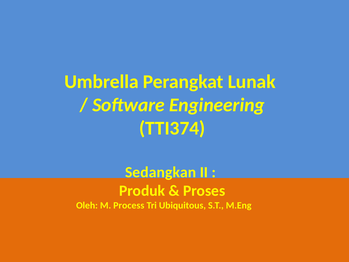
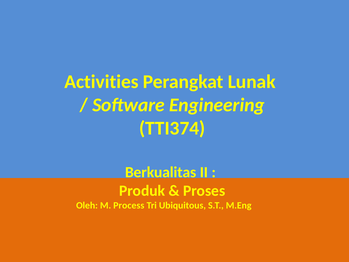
Umbrella: Umbrella -> Activities
Sedangkan: Sedangkan -> Berkualitas
